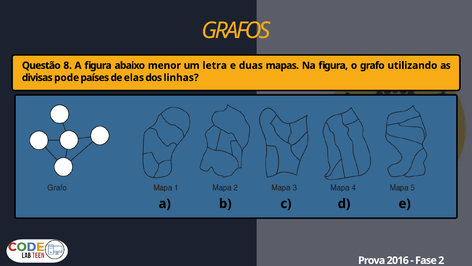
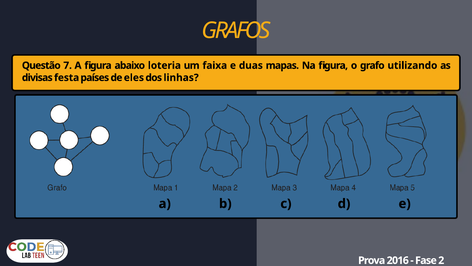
8: 8 -> 7
menor: menor -> loteria
letra: letra -> faixa
pode: pode -> festa
elas: elas -> eles
